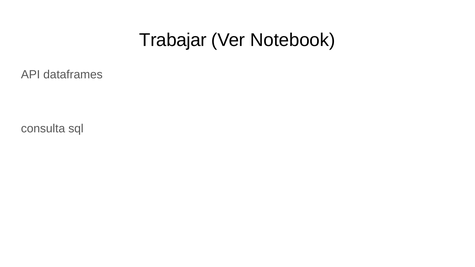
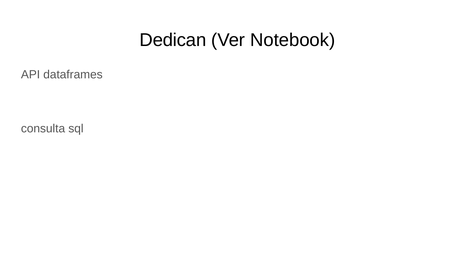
Trabajar: Trabajar -> Dedican
